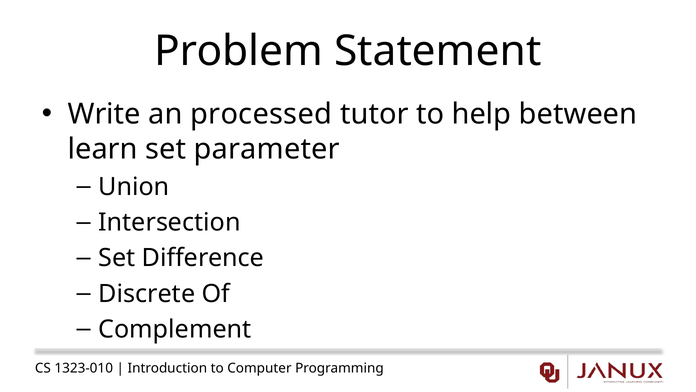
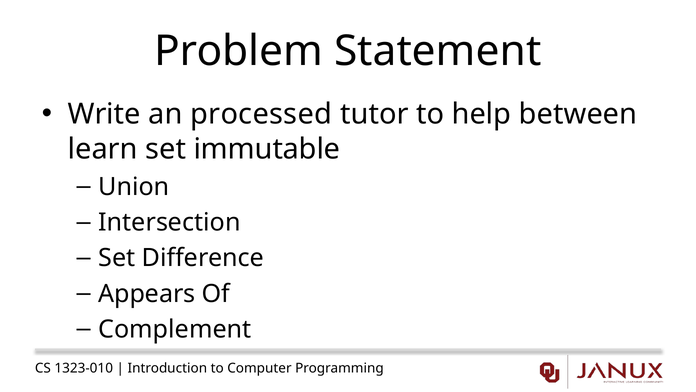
parameter: parameter -> immutable
Discrete: Discrete -> Appears
